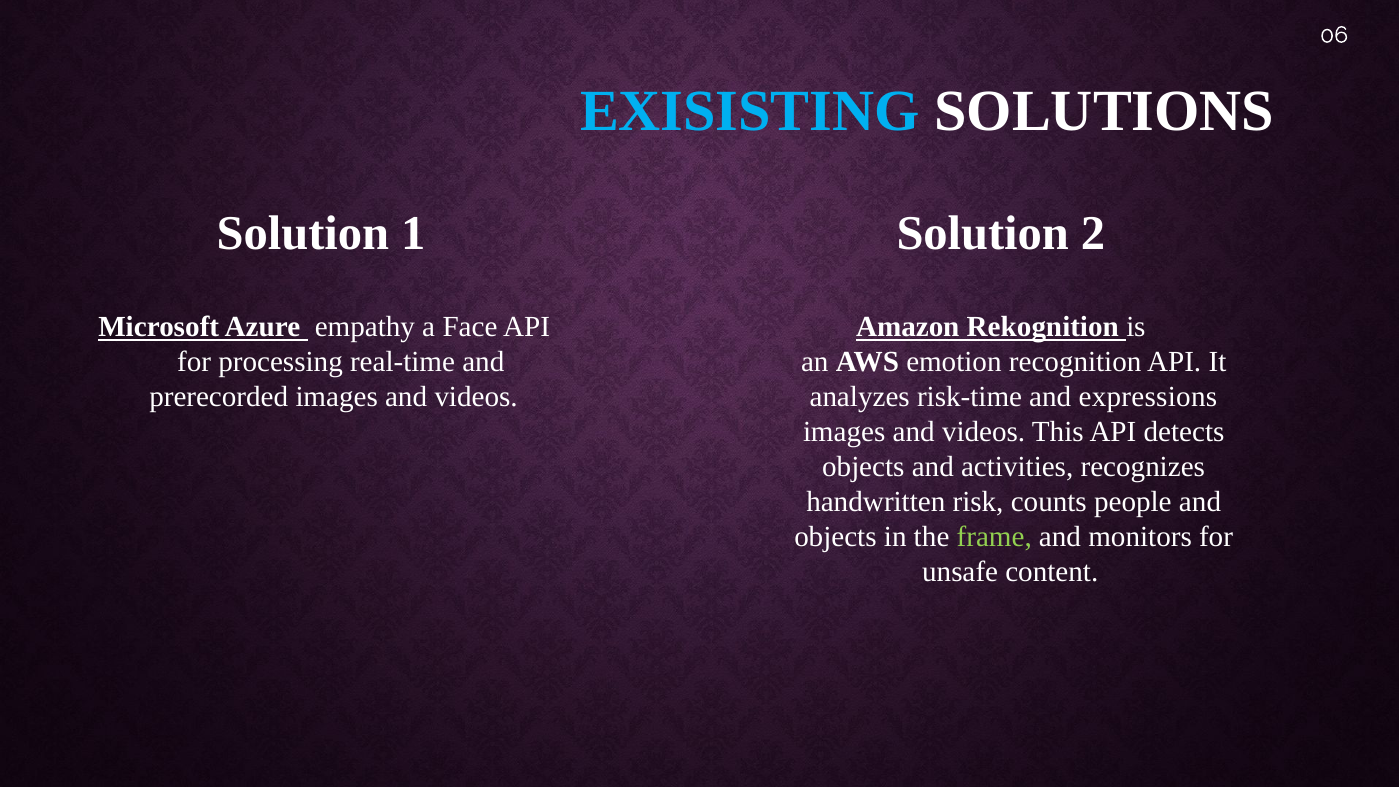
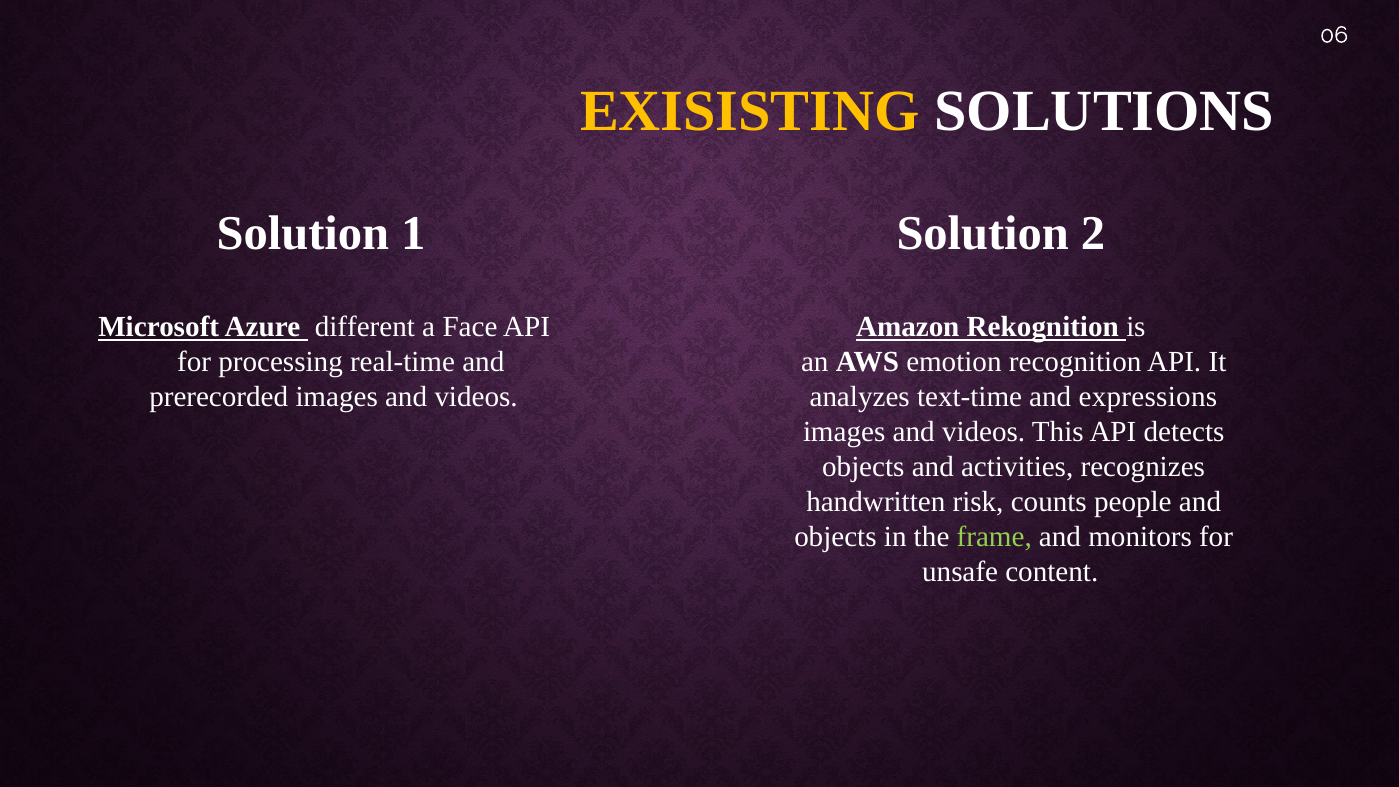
EXISISTING colour: light blue -> yellow
empathy: empathy -> different
risk-time: risk-time -> text-time
